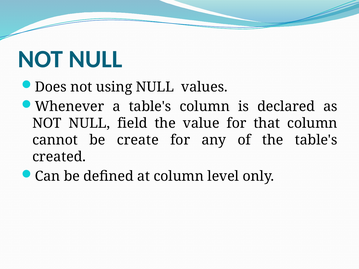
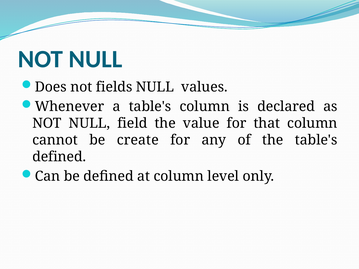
using: using -> fields
created at (59, 157): created -> defined
